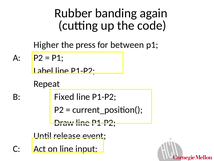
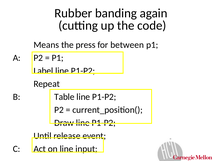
Higher: Higher -> Means
Fixed: Fixed -> Table
